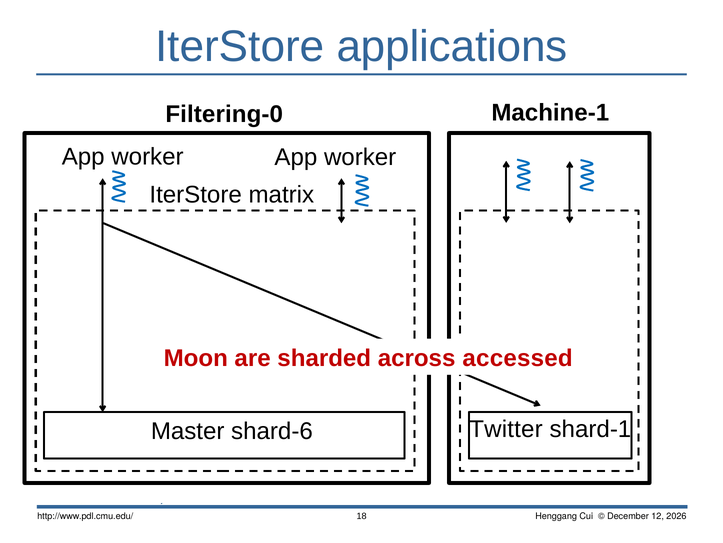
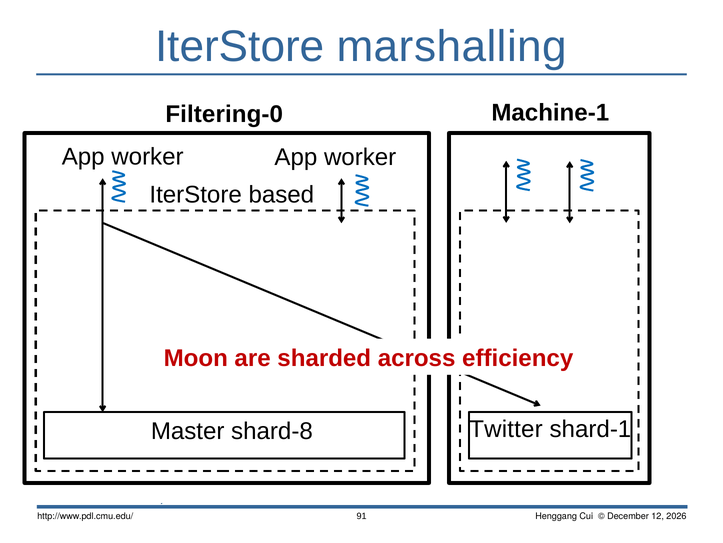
applications: applications -> marshalling
matrix: matrix -> based
accessed: accessed -> efficiency
shard-6: shard-6 -> shard-8
18: 18 -> 91
